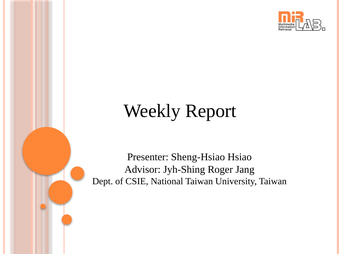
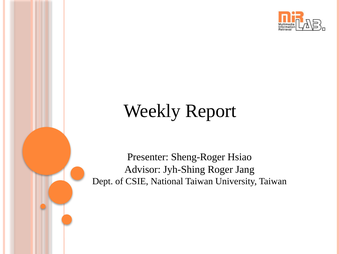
Sheng-Hsiao: Sheng-Hsiao -> Sheng-Roger
